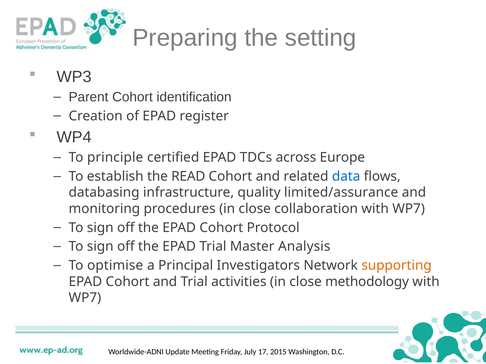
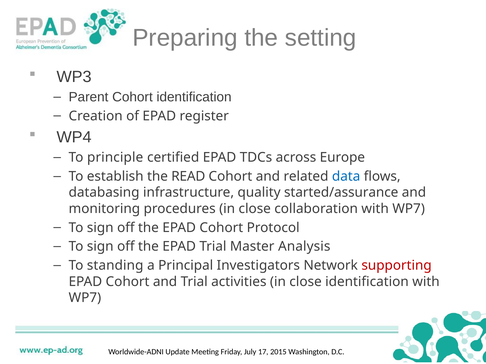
limited/assurance: limited/assurance -> started/assurance
optimise: optimise -> standing
supporting colour: orange -> red
close methodology: methodology -> identification
